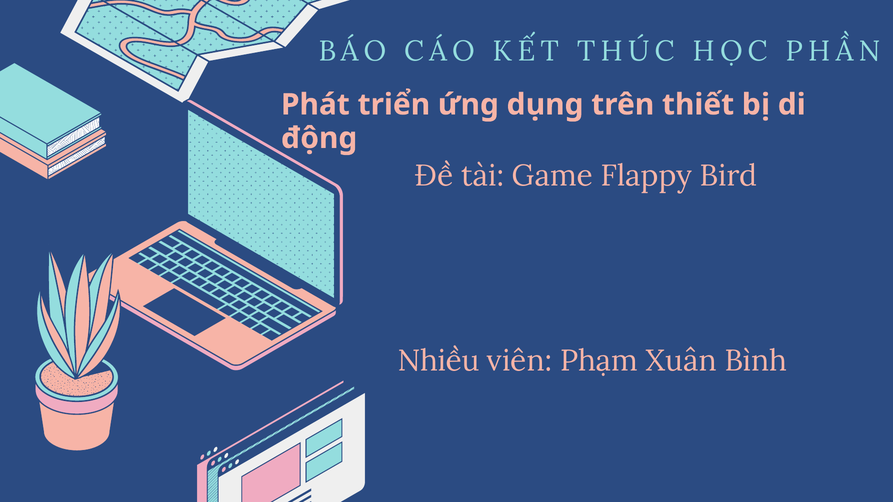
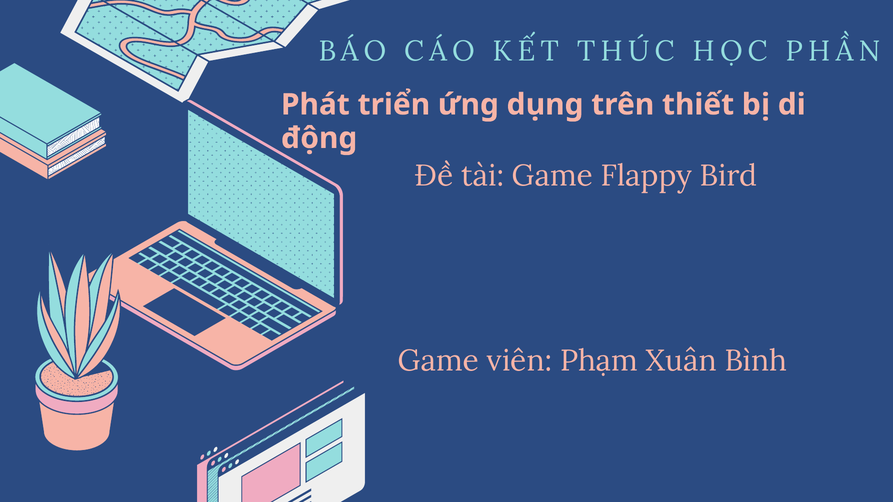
Nhiều at (439, 361): Nhiều -> Game
